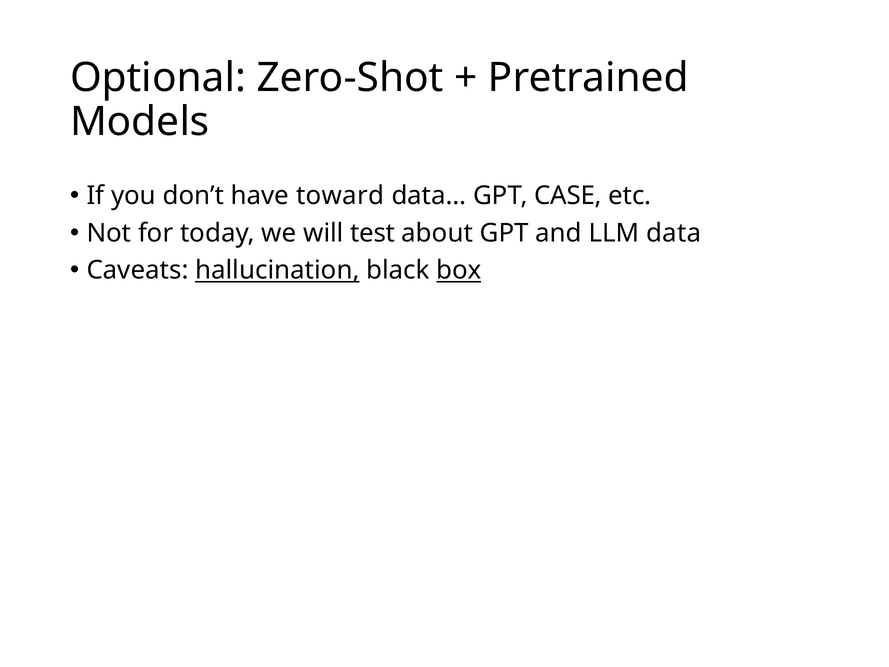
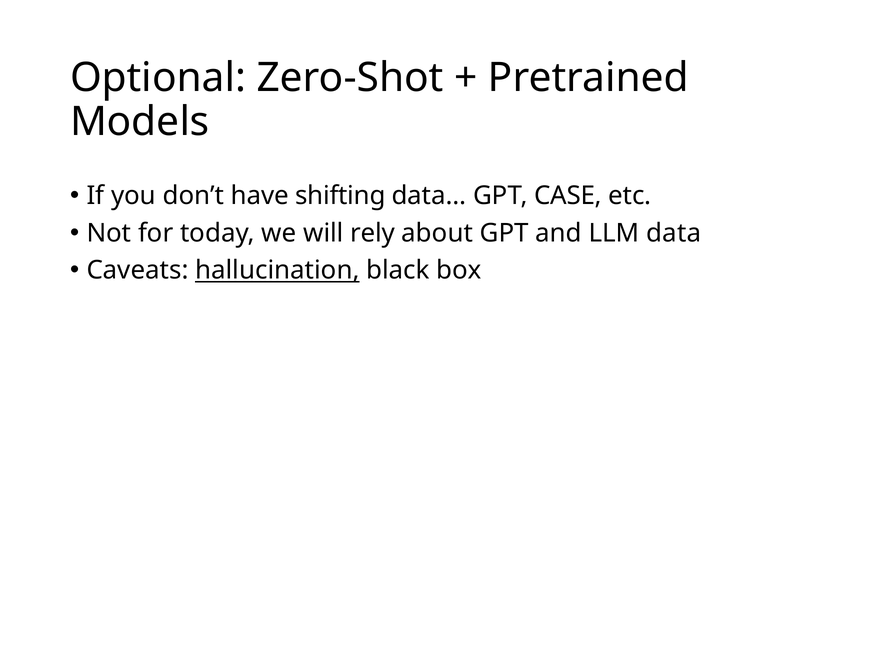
toward: toward -> shifting
test: test -> rely
box underline: present -> none
